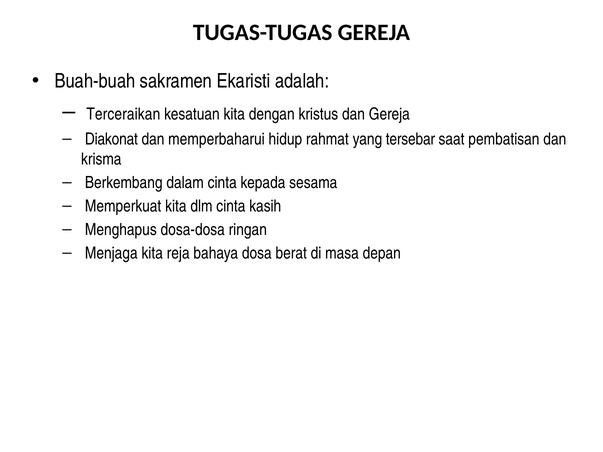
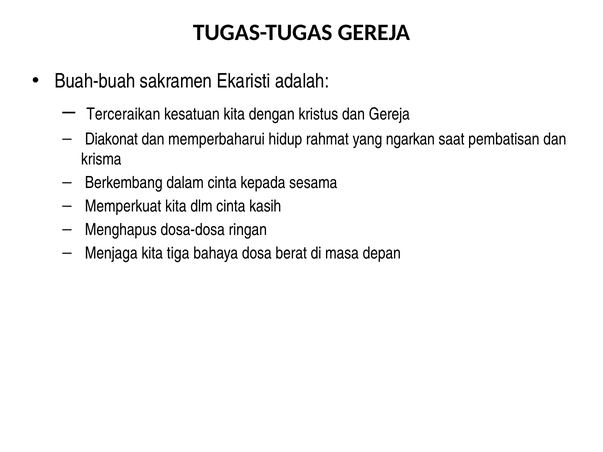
tersebar: tersebar -> ngarkan
reja: reja -> tiga
